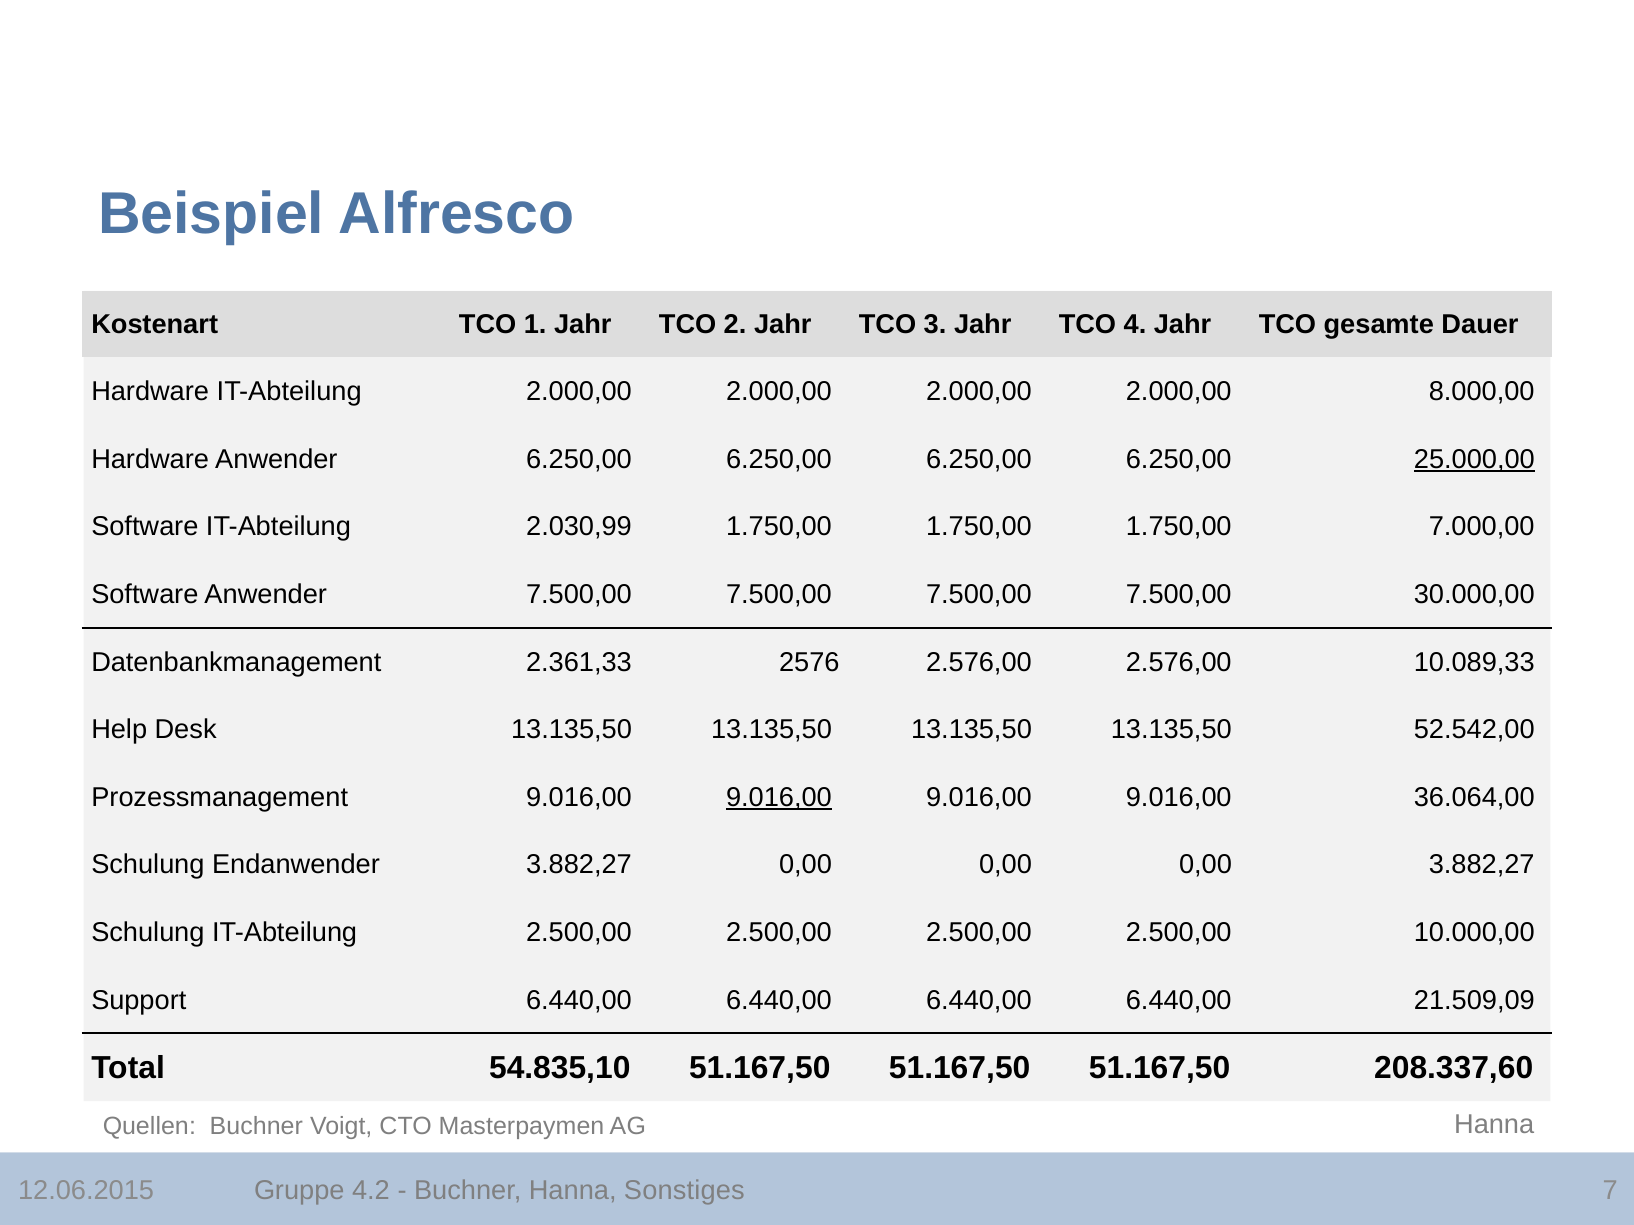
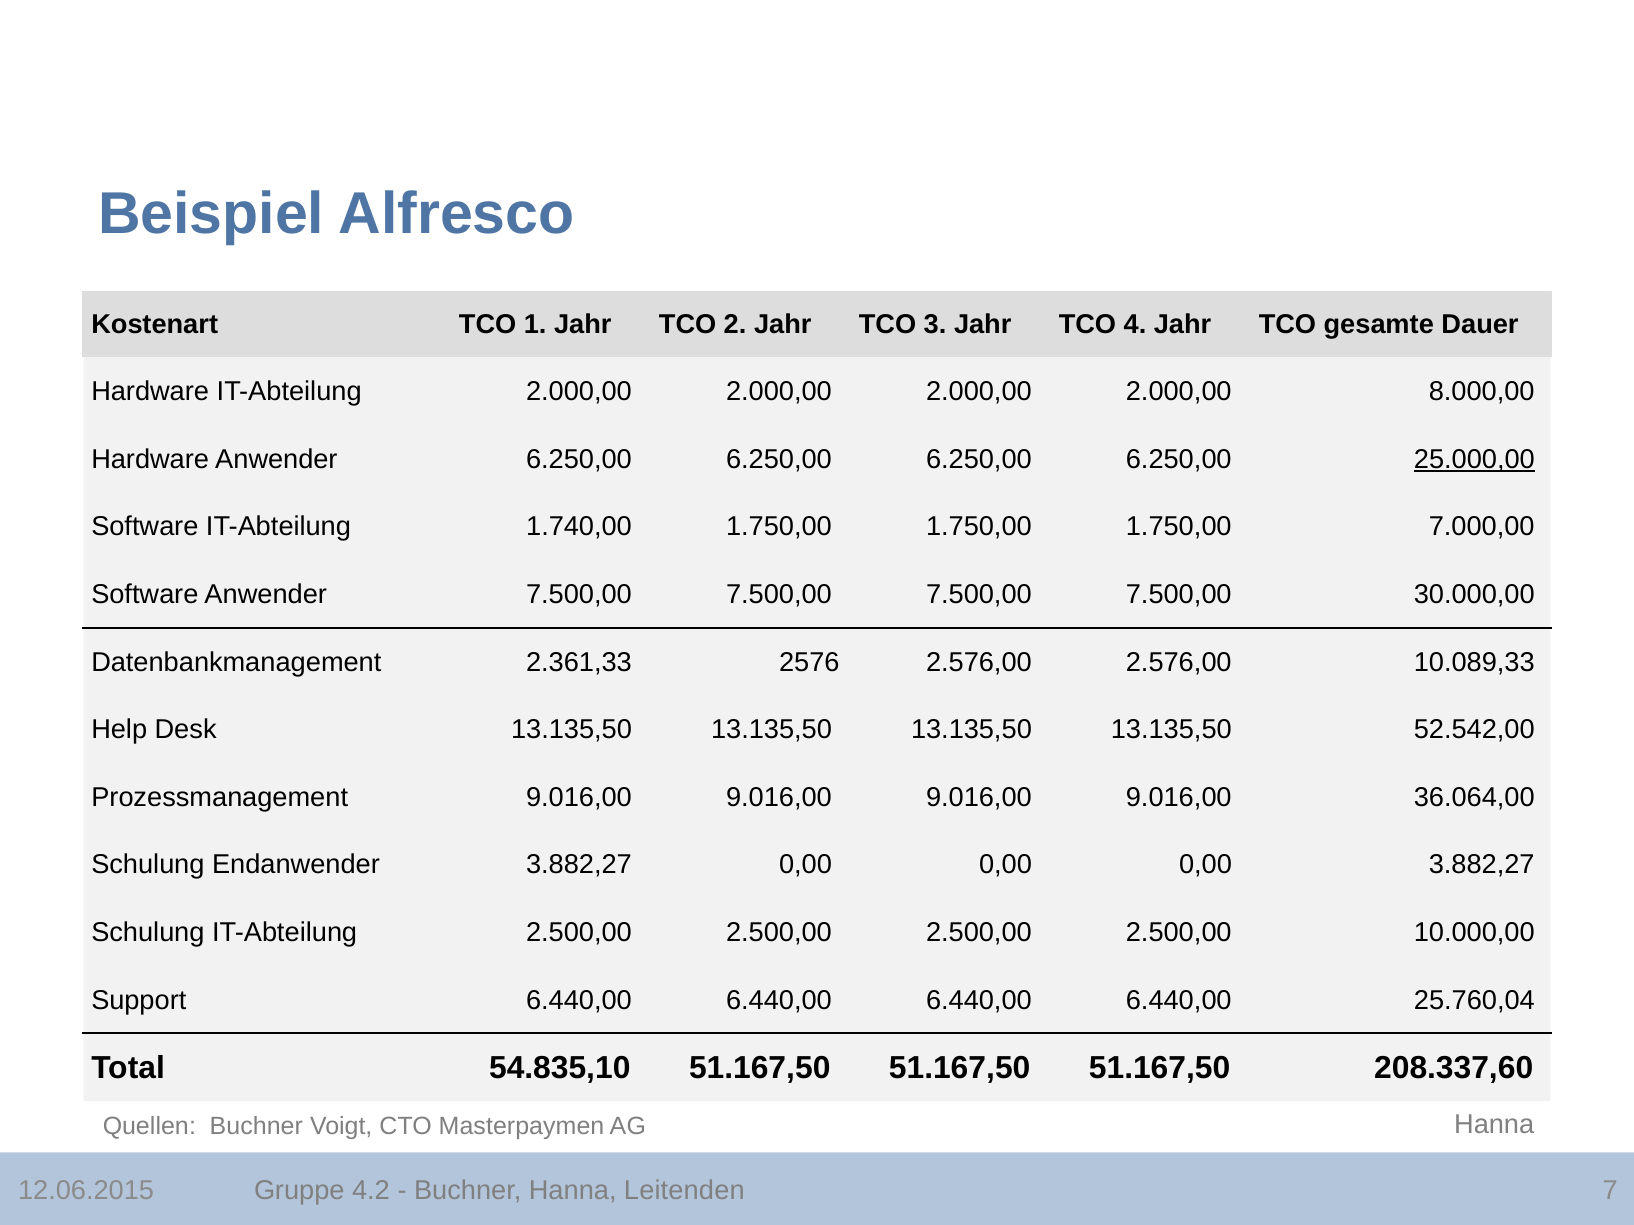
2.030,99: 2.030,99 -> 1.740,00
9.016,00 at (779, 798) underline: present -> none
21.509,09: 21.509,09 -> 25.760,04
Sonstiges: Sonstiges -> Leitenden
